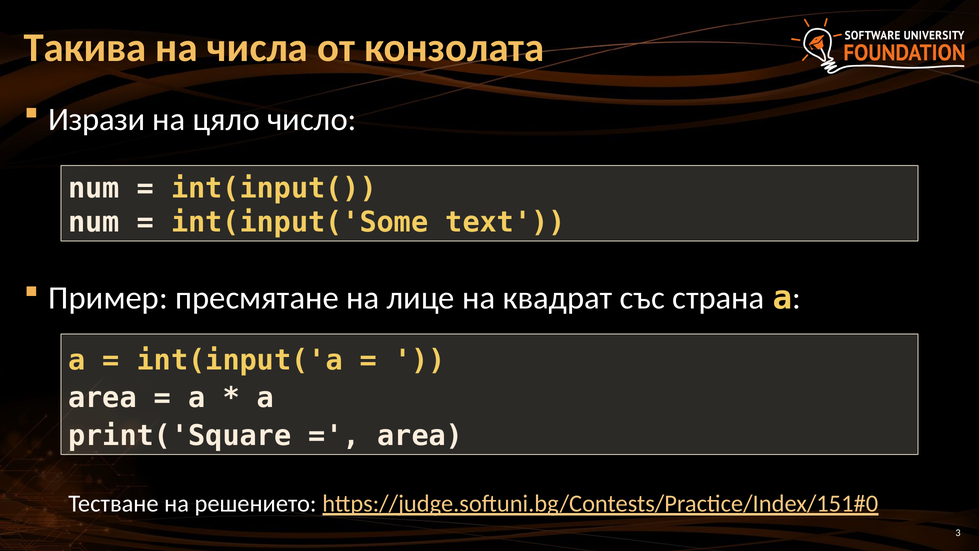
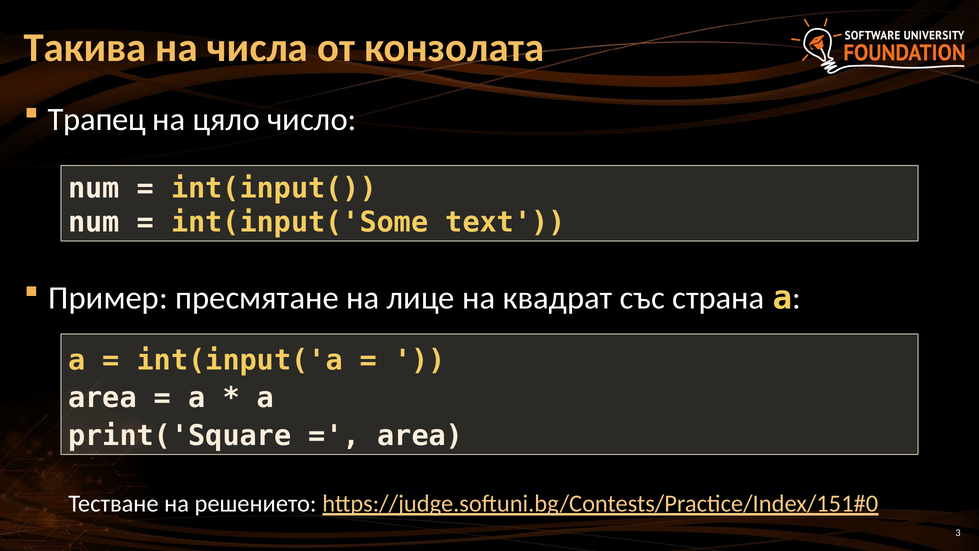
Изрази: Изрази -> Трапец
